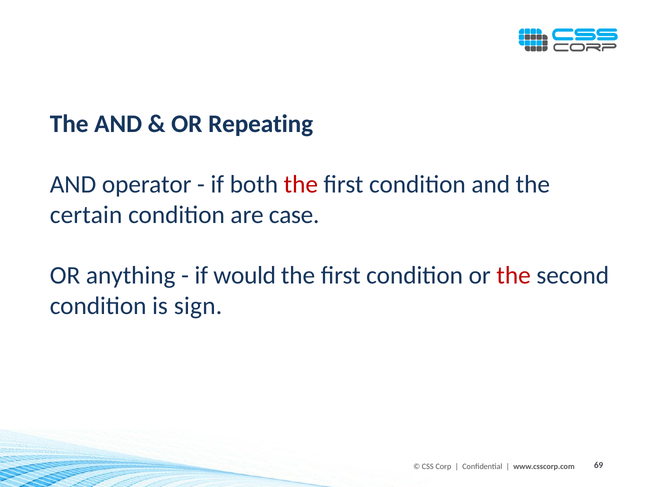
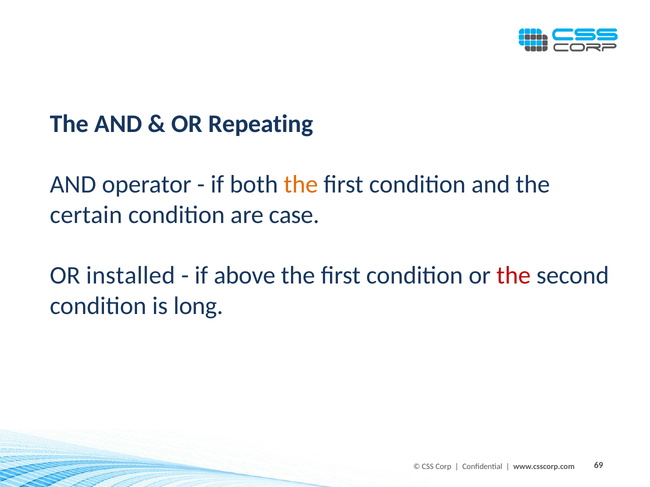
the at (301, 185) colour: red -> orange
anything: anything -> installed
would: would -> above
sign: sign -> long
